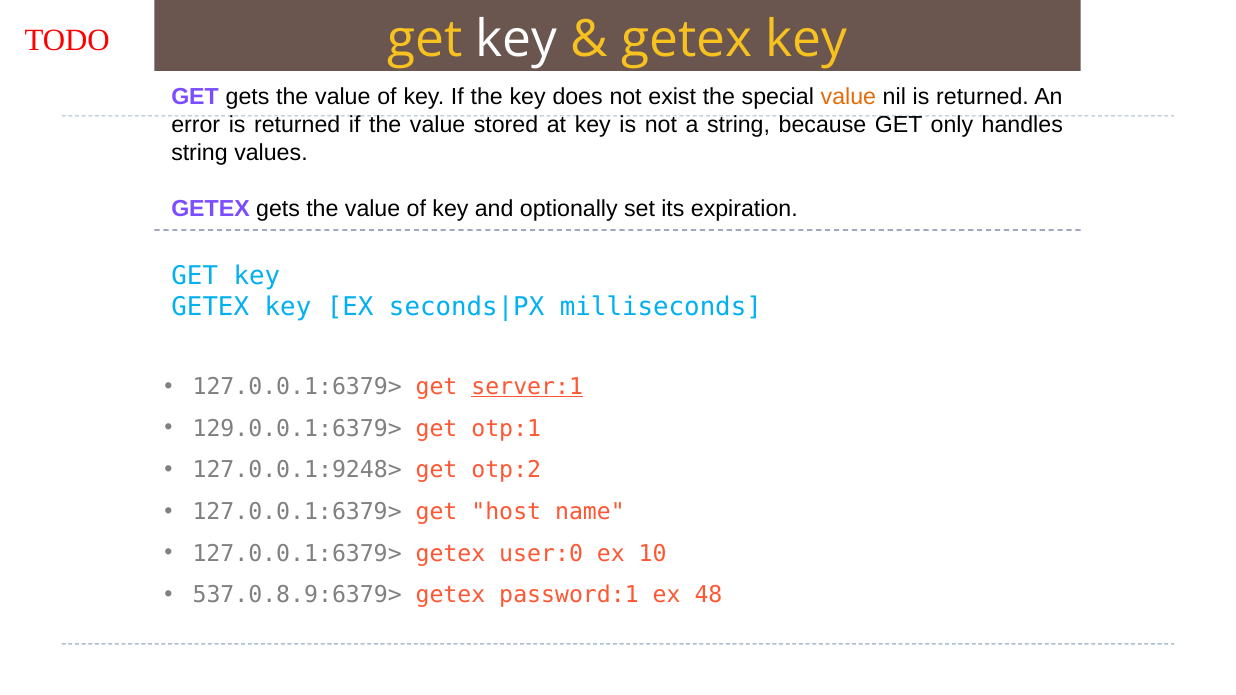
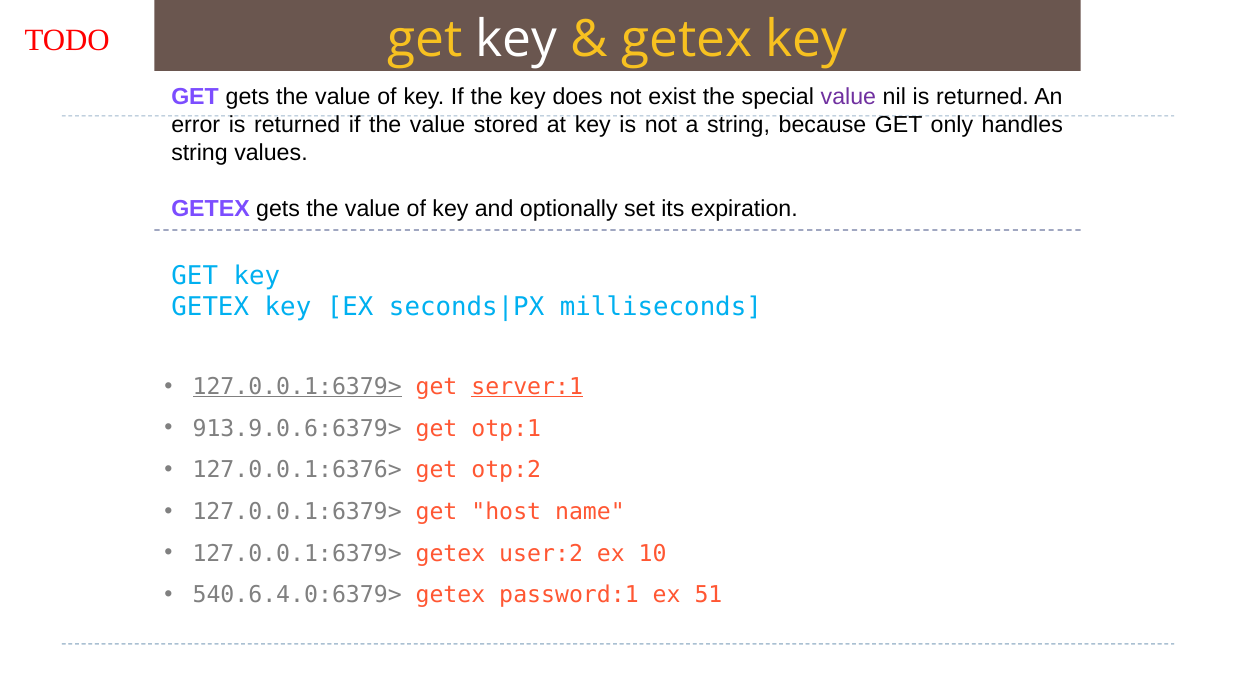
value at (848, 97) colour: orange -> purple
127.0.0.1:6379> at (297, 387) underline: none -> present
129.0.0.1:6379>: 129.0.0.1:6379> -> 913.9.0.6:6379>
127.0.0.1:9248>: 127.0.0.1:9248> -> 127.0.0.1:6376>
user:0: user:0 -> user:2
537.0.8.9:6379>: 537.0.8.9:6379> -> 540.6.4.0:6379>
48: 48 -> 51
